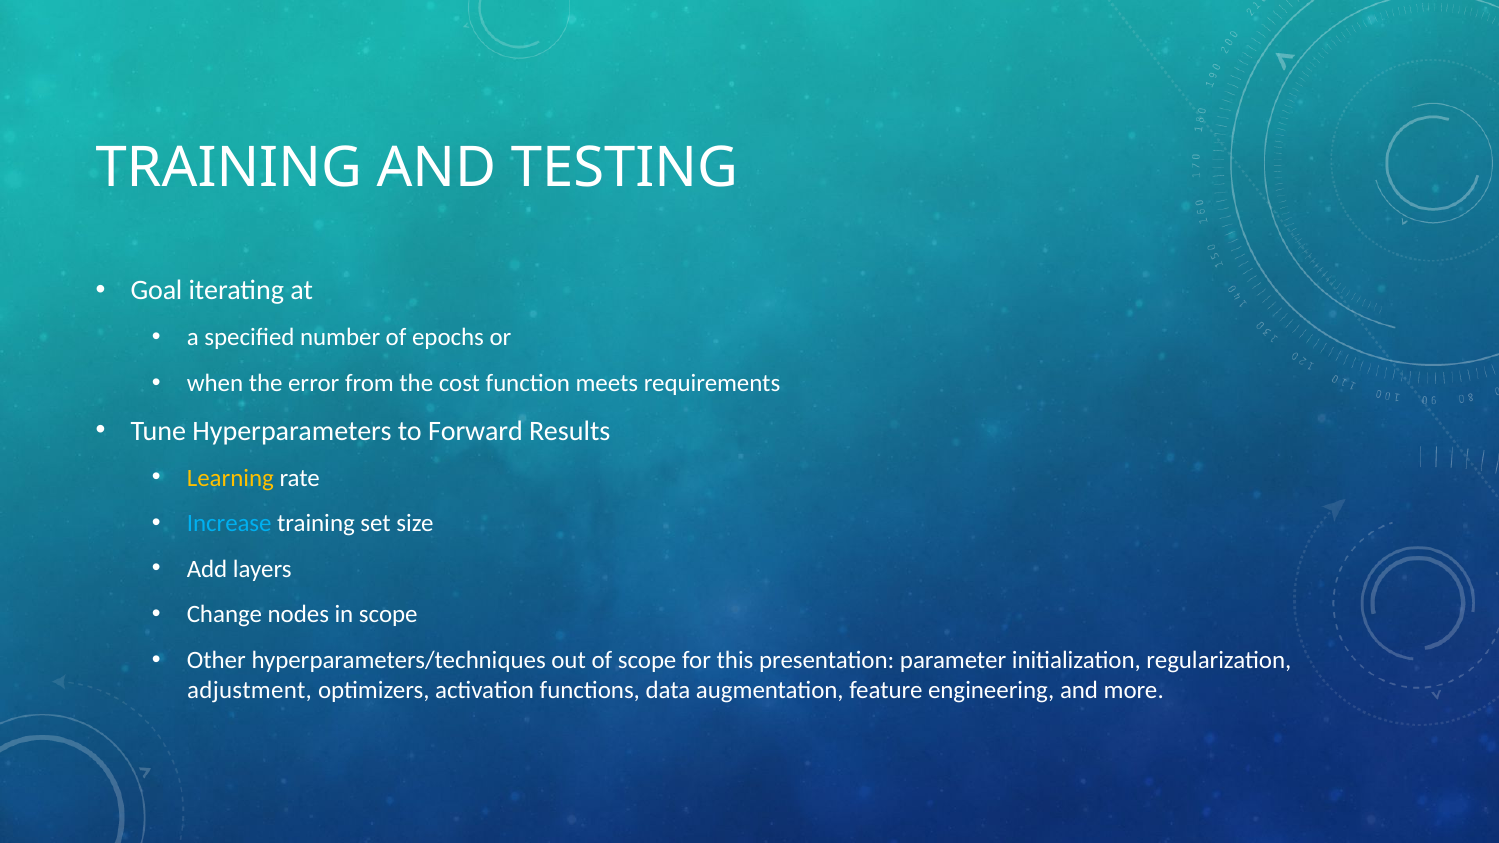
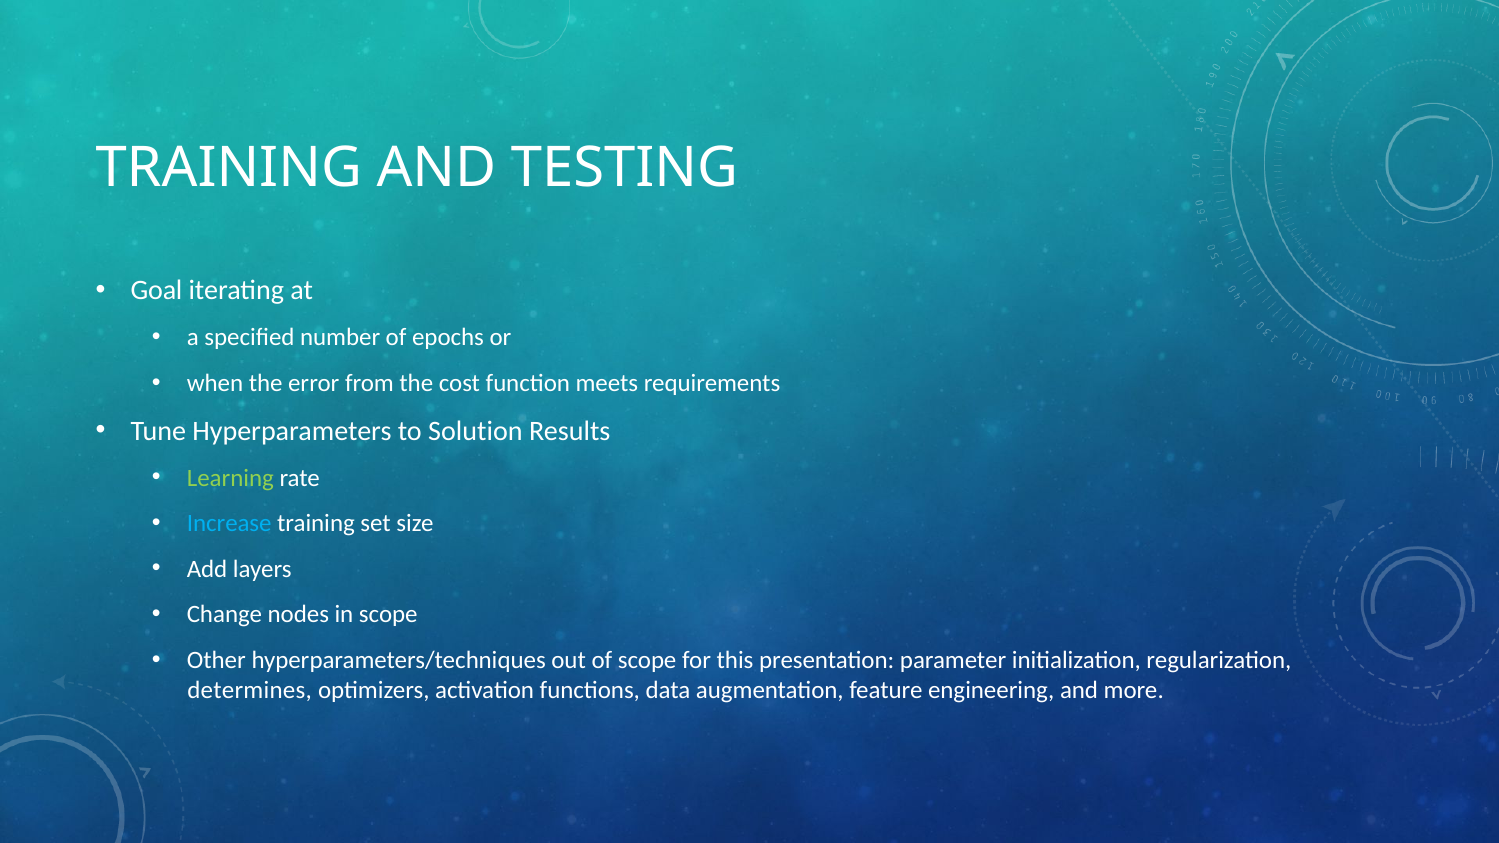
Forward: Forward -> Solution
Learning colour: yellow -> light green
adjustment: adjustment -> determines
